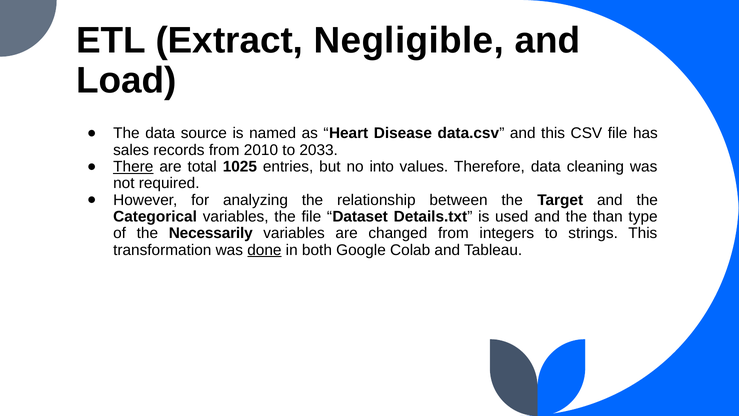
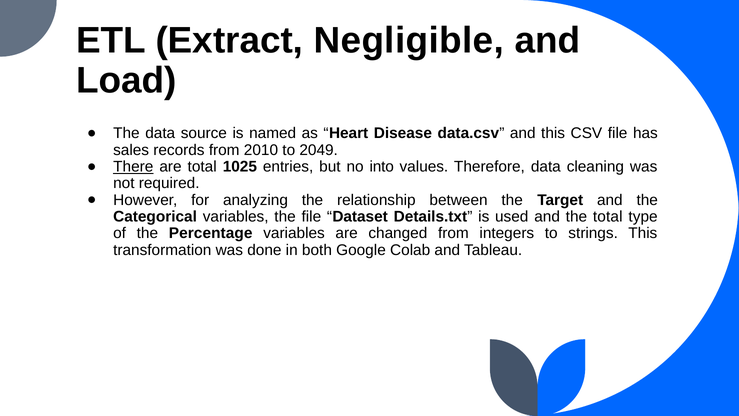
2033: 2033 -> 2049
the than: than -> total
Necessarily: Necessarily -> Percentage
done underline: present -> none
